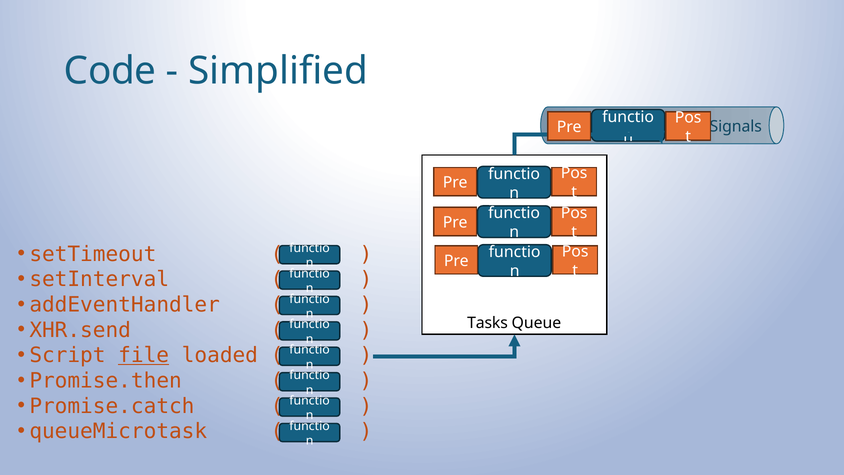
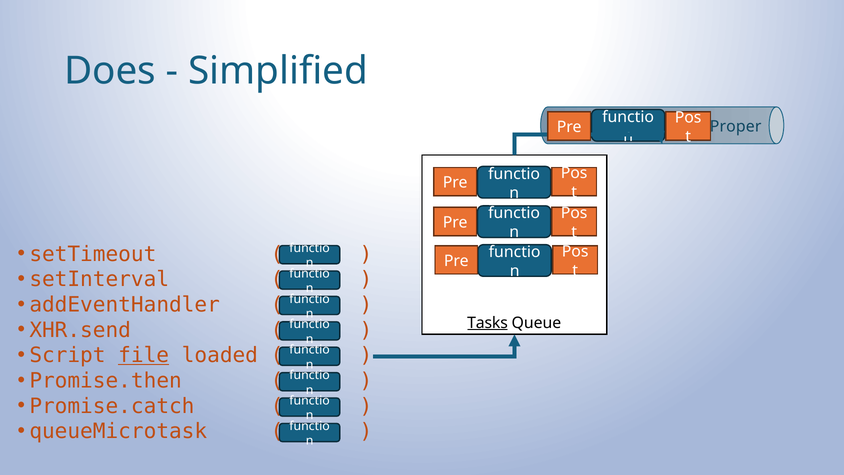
Code: Code -> Does
Signals: Signals -> Proper
Tasks underline: none -> present
